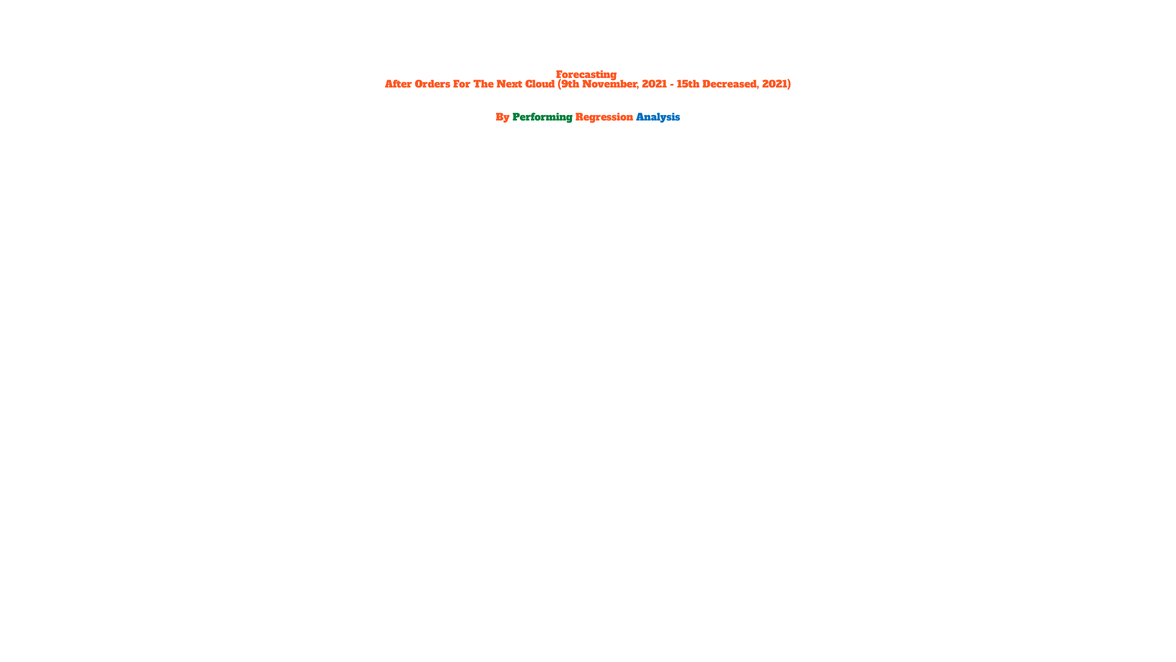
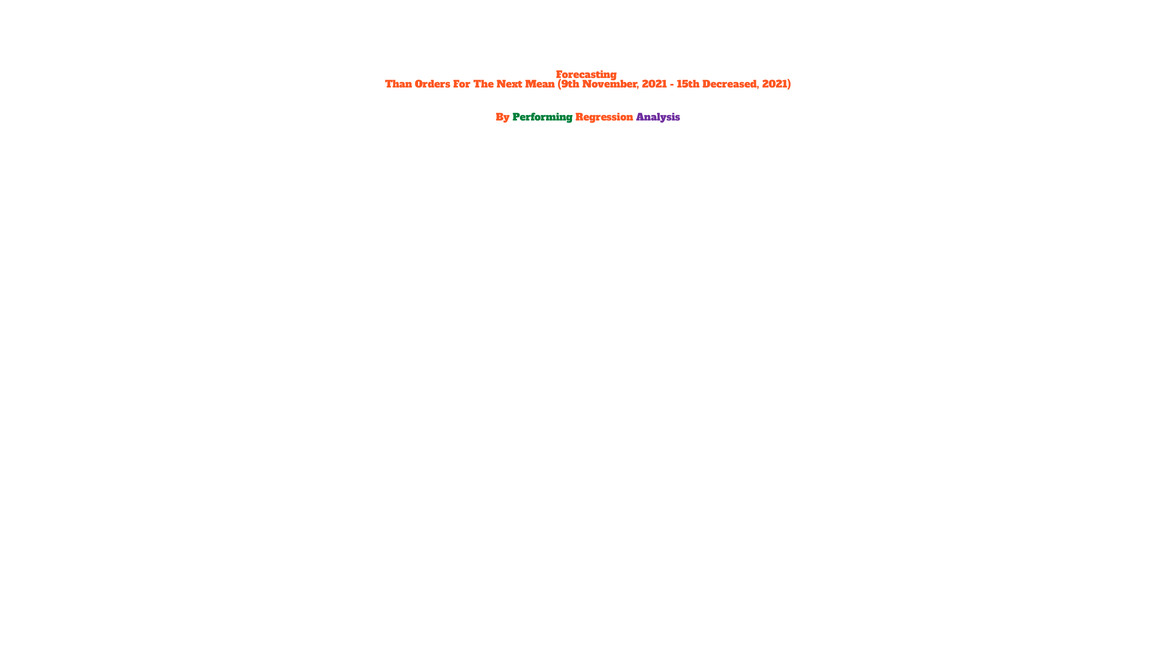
After: After -> Than
Cloud: Cloud -> Mean
Analysis colour: blue -> purple
